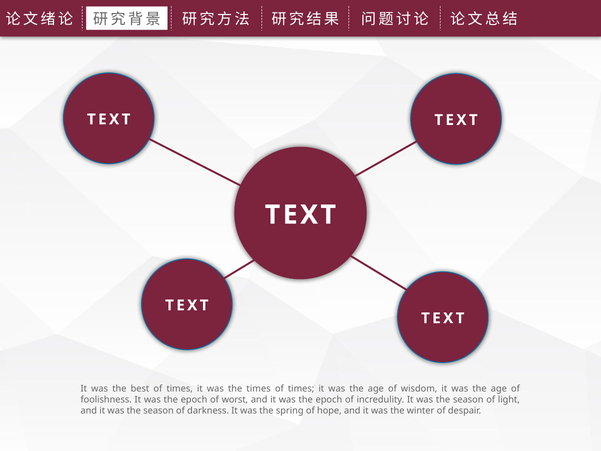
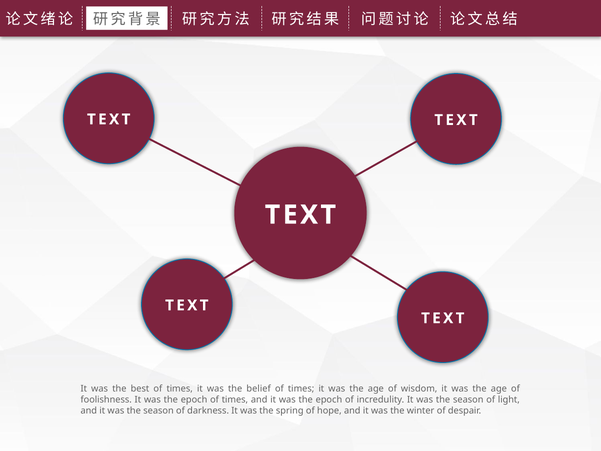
the times: times -> belief
epoch of worst: worst -> times
